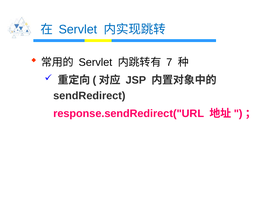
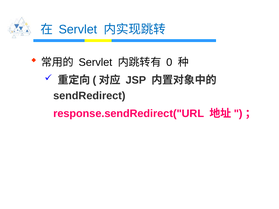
7: 7 -> 0
